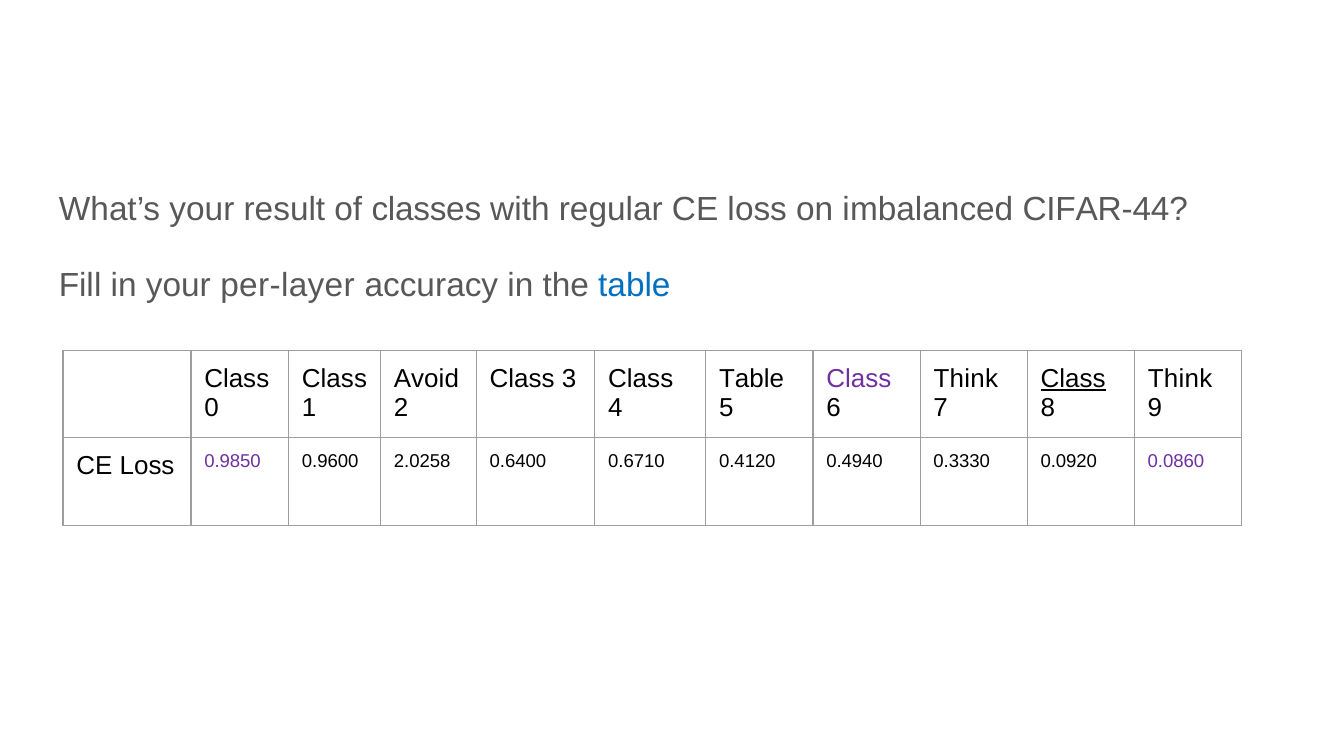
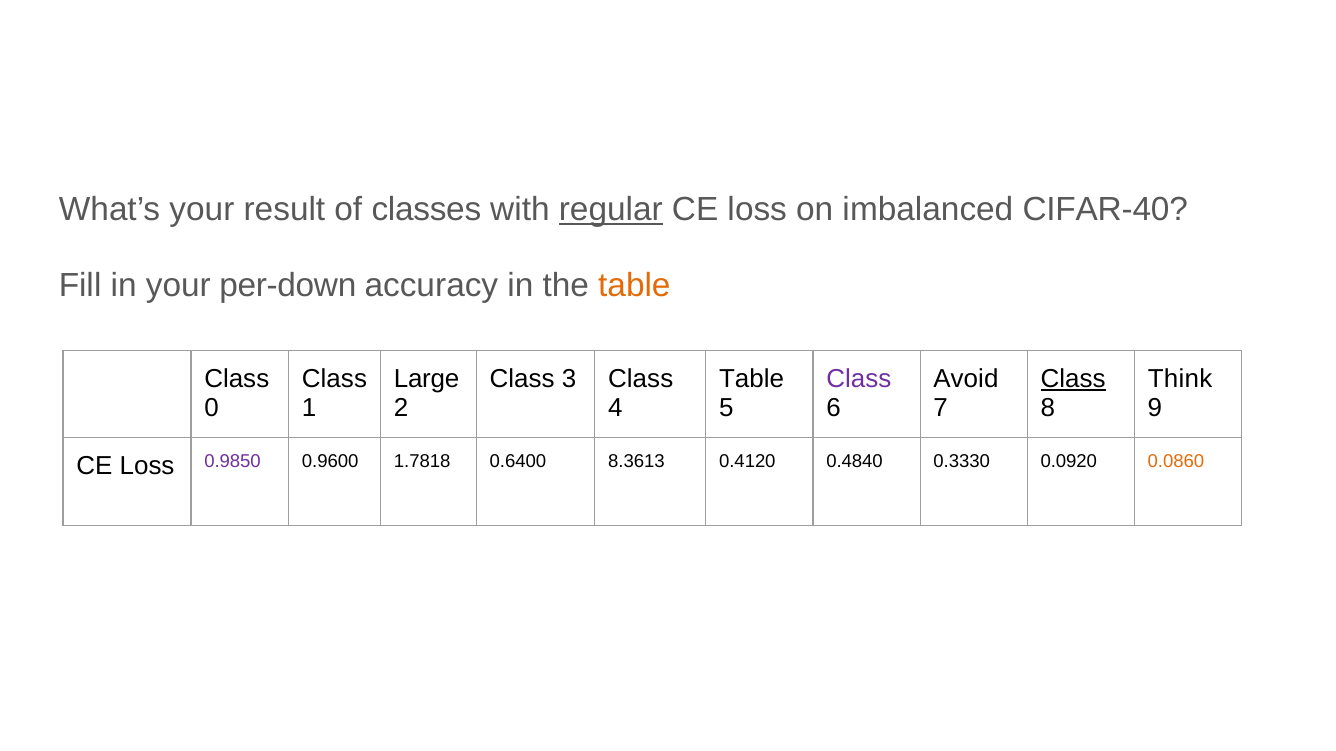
regular underline: none -> present
CIFAR-44: CIFAR-44 -> CIFAR-40
per-layer: per-layer -> per-down
table at (634, 286) colour: blue -> orange
Avoid: Avoid -> Large
Think at (966, 379): Think -> Avoid
2.0258: 2.0258 -> 1.7818
0.6710: 0.6710 -> 8.3613
0.4940: 0.4940 -> 0.4840
0.0860 colour: purple -> orange
